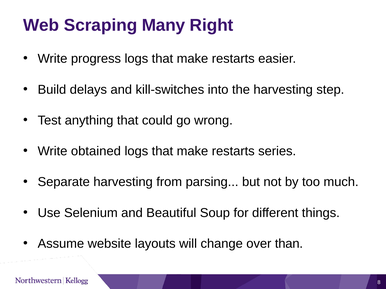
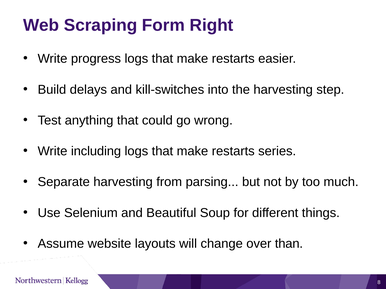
Many: Many -> Form
obtained: obtained -> including
